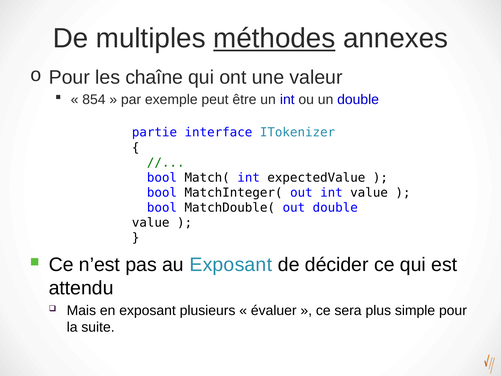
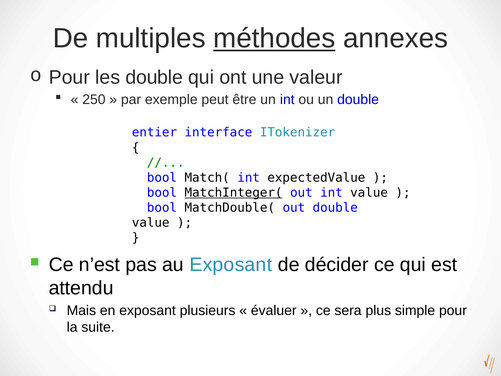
les chaîne: chaîne -> double
854: 854 -> 250
partie: partie -> entier
MatchInteger( underline: none -> present
